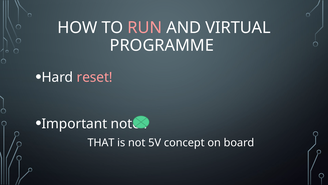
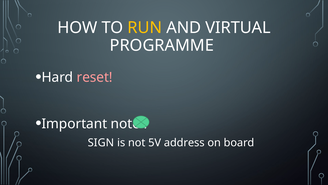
RUN colour: pink -> yellow
THAT: THAT -> SIGN
concept: concept -> address
